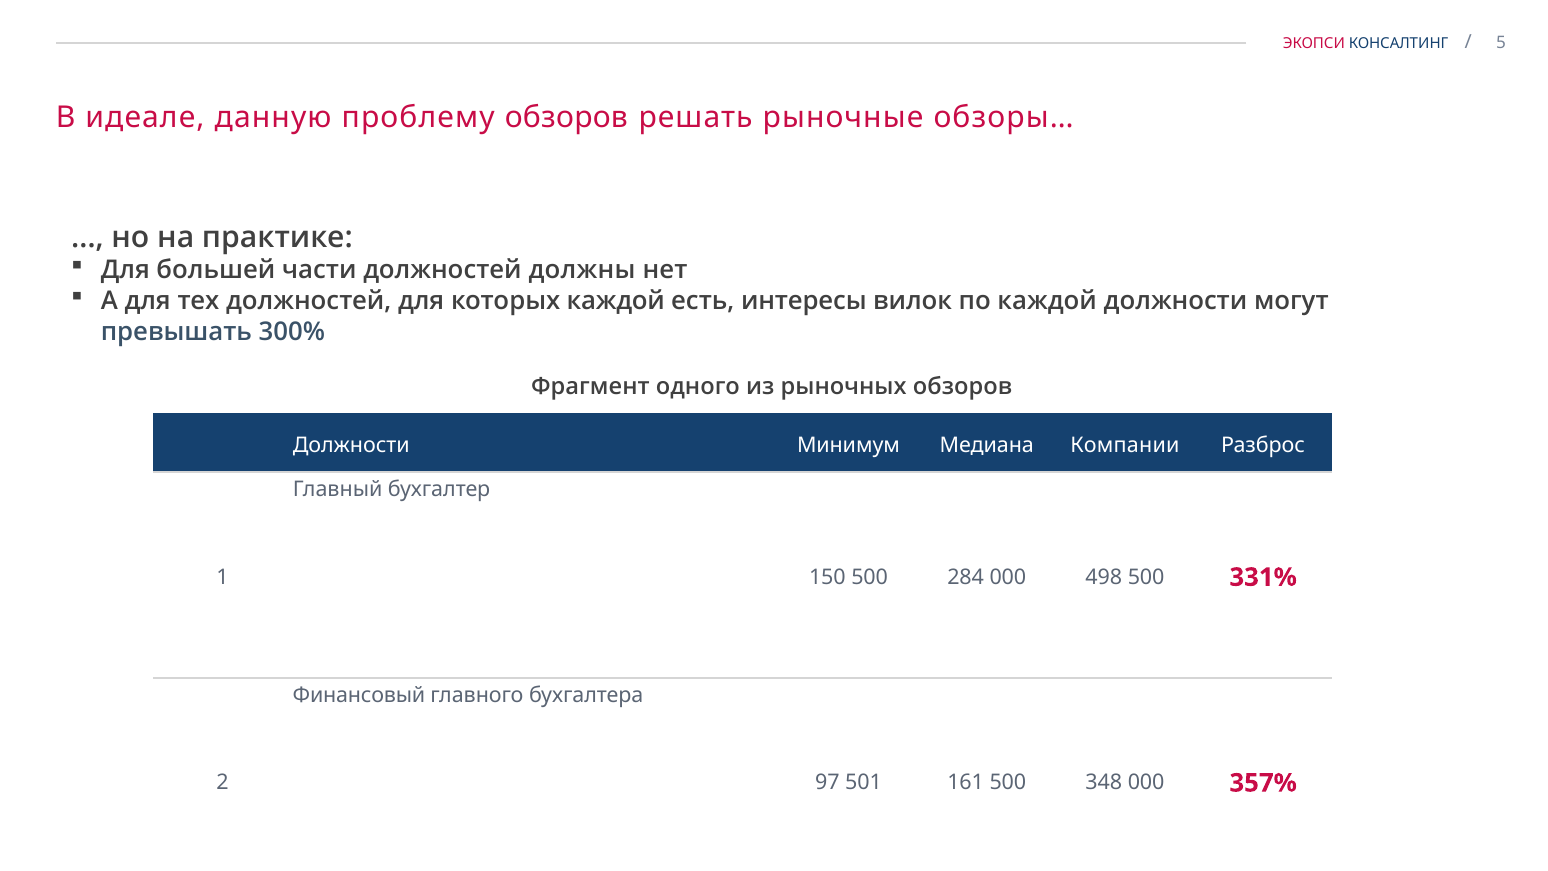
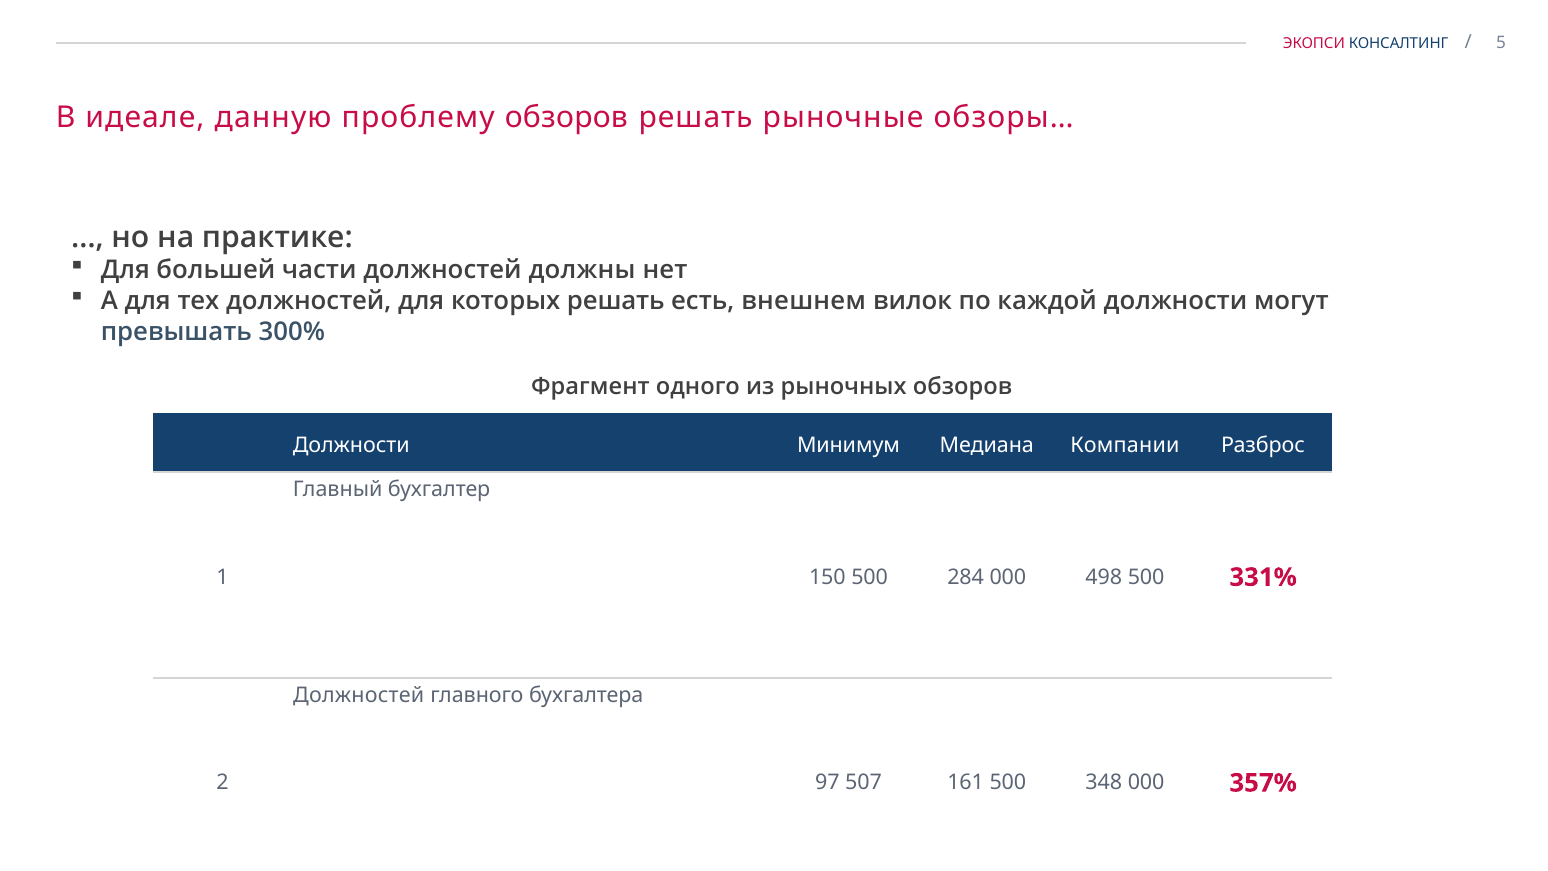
которых каждой: каждой -> решать
интересы: интересы -> внешнем
Финансовый at (359, 695): Финансовый -> Должностей
501: 501 -> 507
